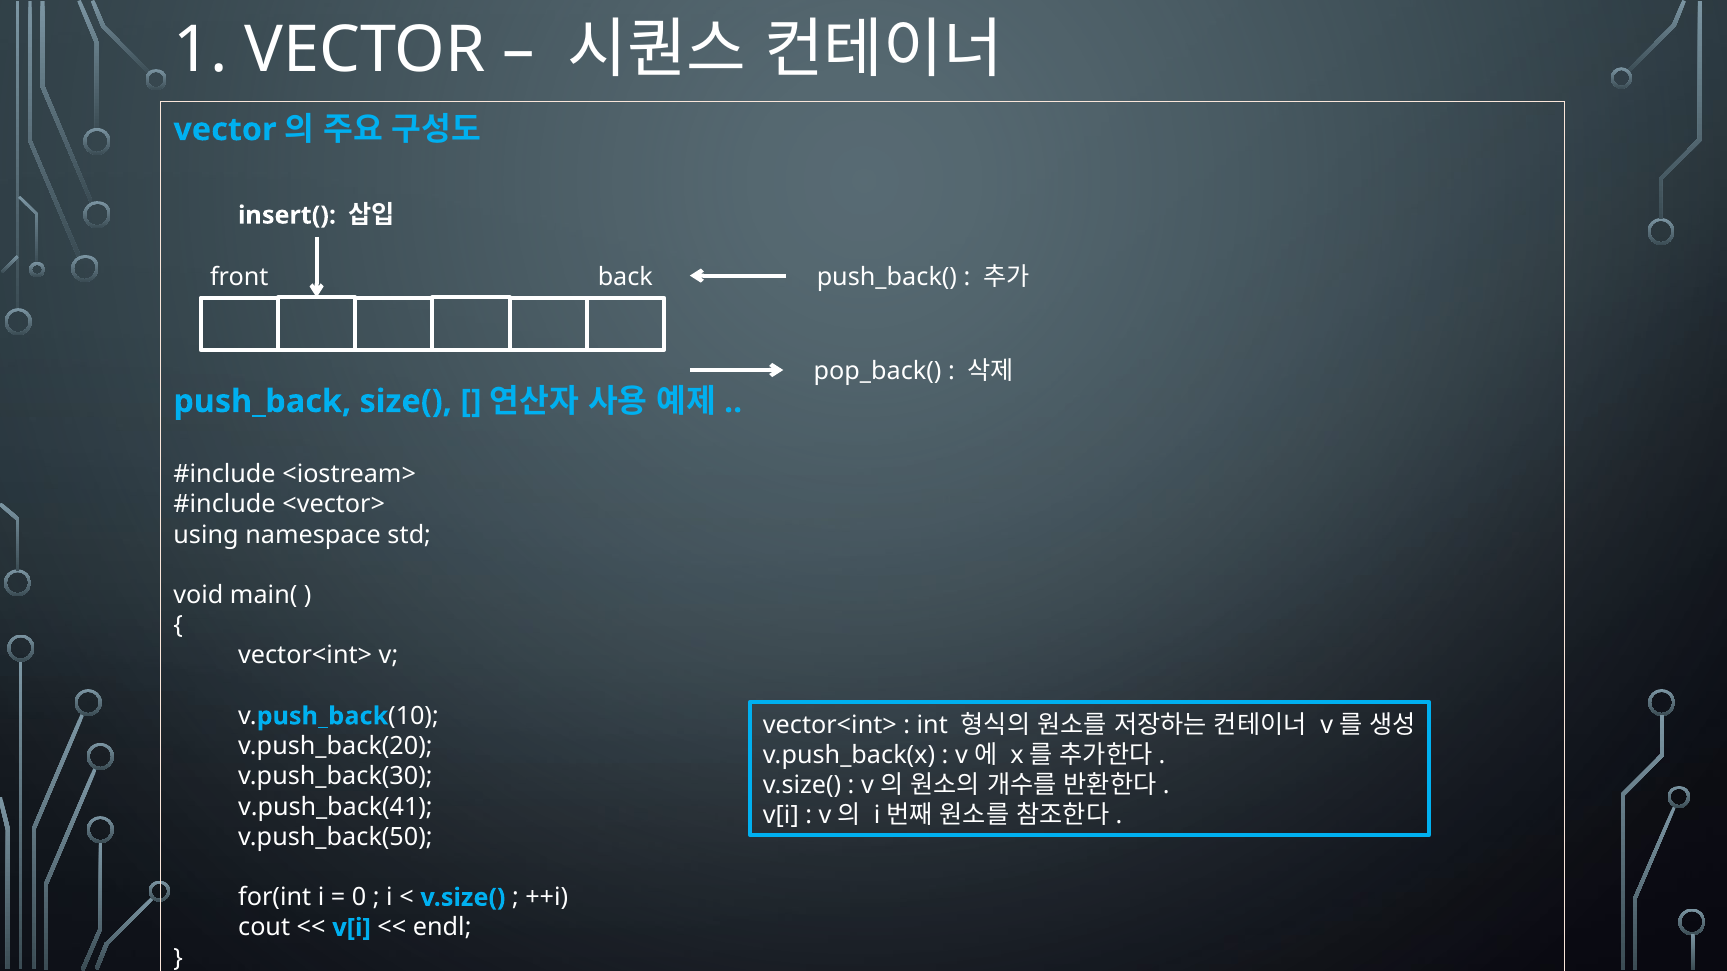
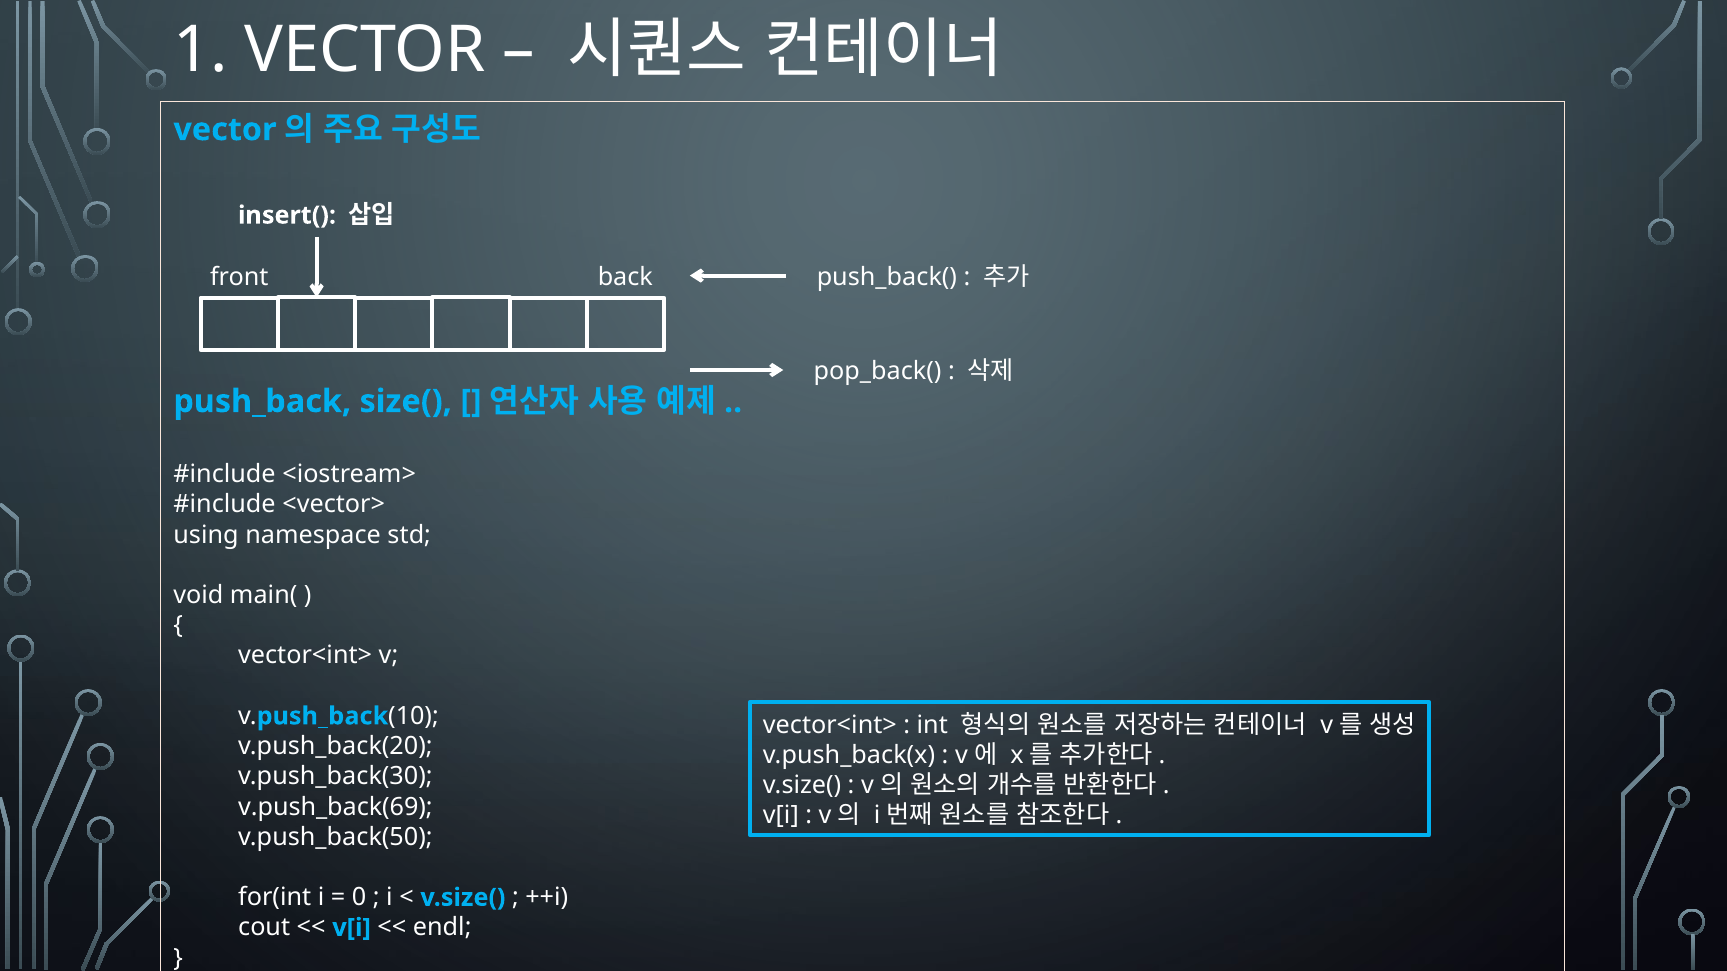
v.push_back(41: v.push_back(41 -> v.push_back(69
